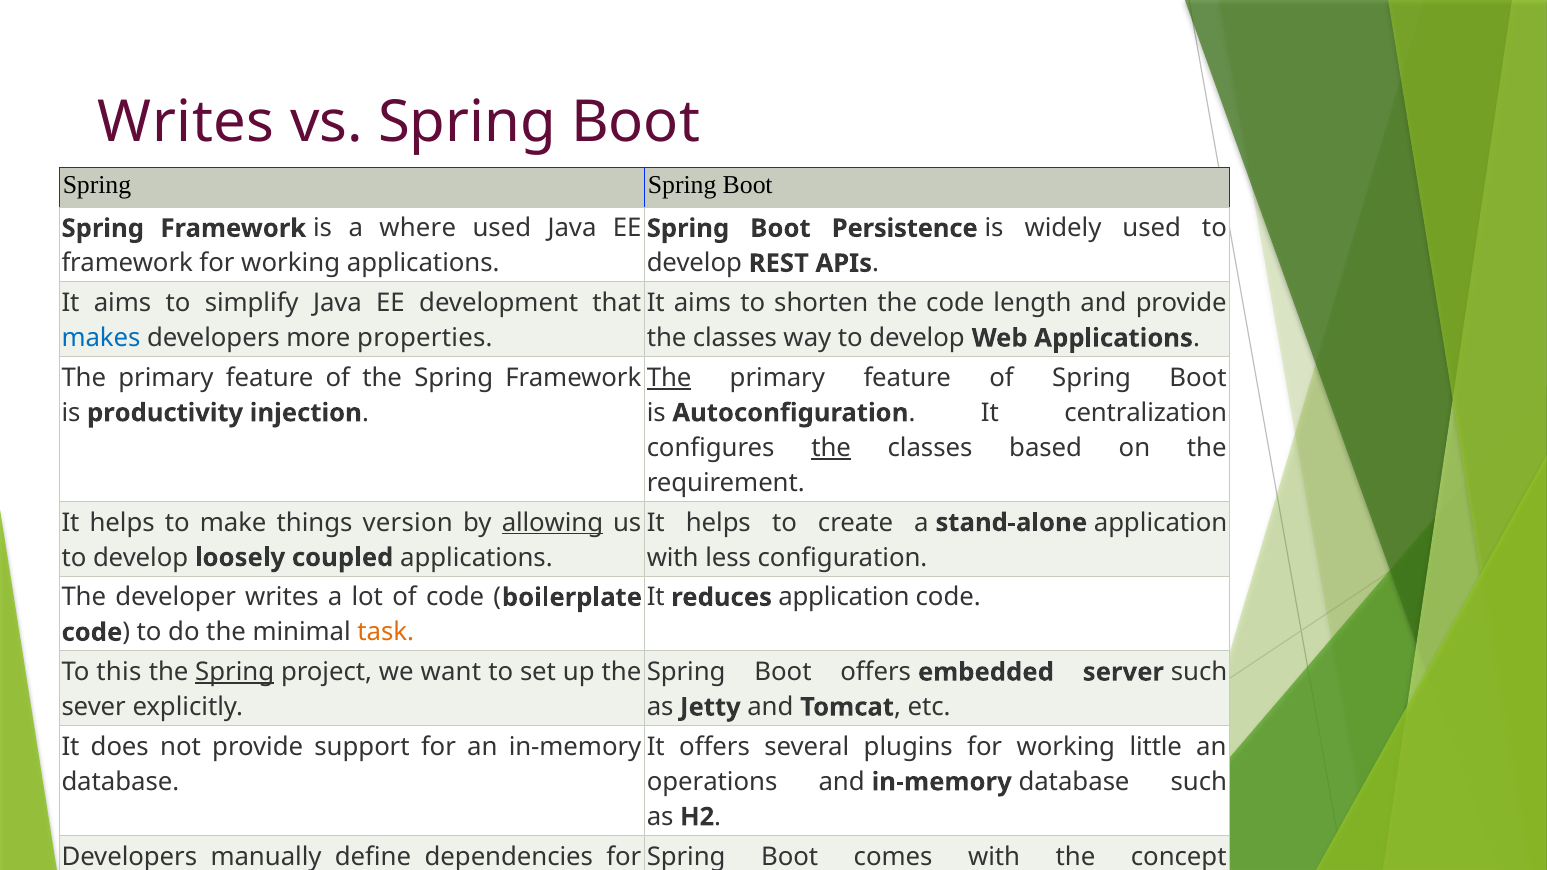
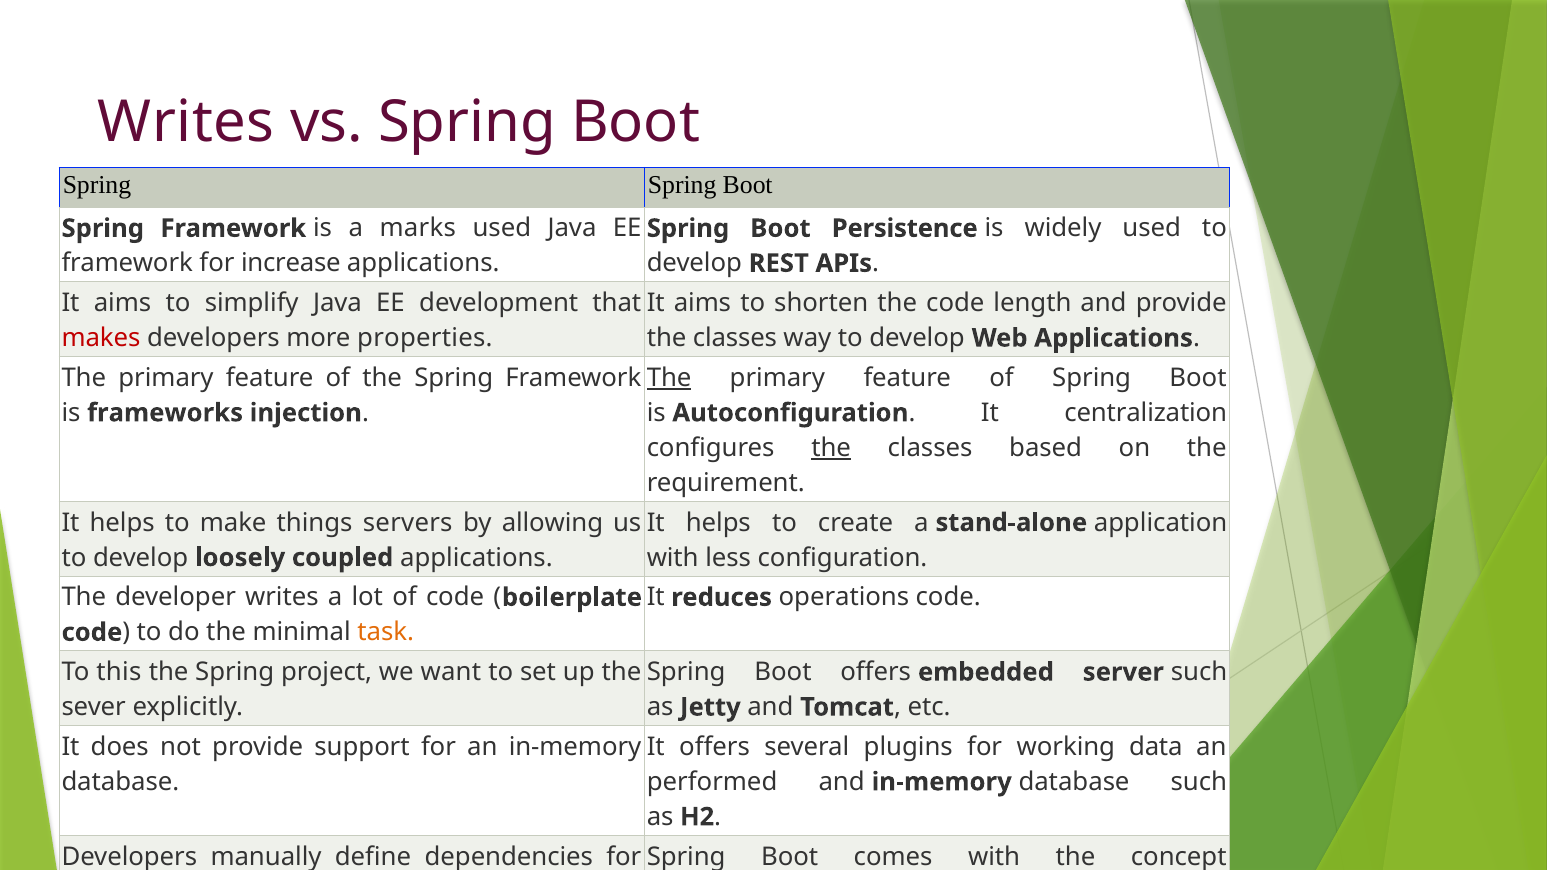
where: where -> marks
framework for working: working -> increase
makes colour: blue -> red
productivity: productivity -> frameworks
version: version -> servers
allowing underline: present -> none
reduces application: application -> operations
Spring at (235, 672) underline: present -> none
little: little -> data
operations: operations -> performed
